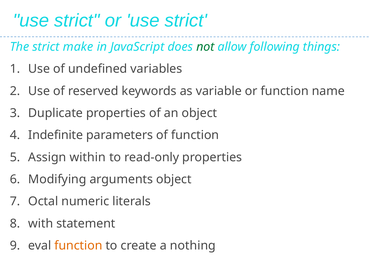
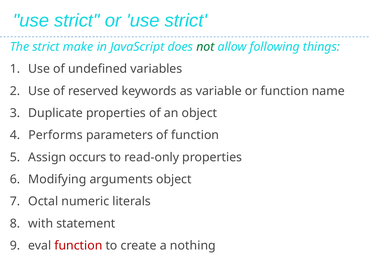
Indefinite: Indefinite -> Performs
within: within -> occurs
function at (78, 246) colour: orange -> red
